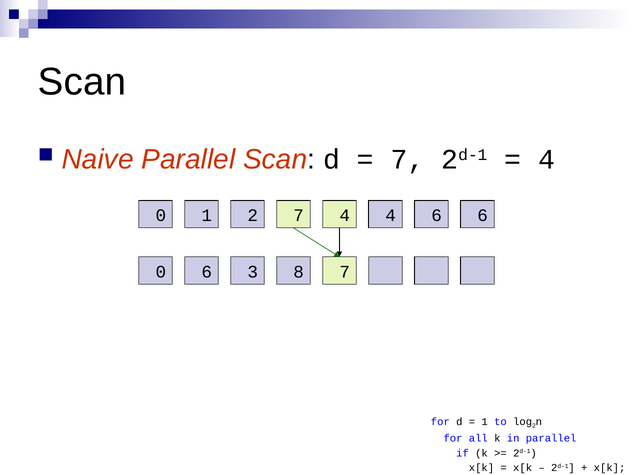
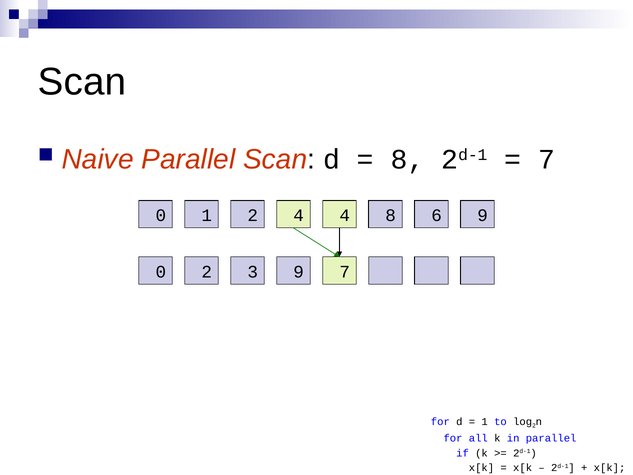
7 at (407, 159): 7 -> 8
4 at (547, 159): 4 -> 7
2 7: 7 -> 4
1 4: 4 -> 8
6 6: 6 -> 9
0 6: 6 -> 2
3 8: 8 -> 9
